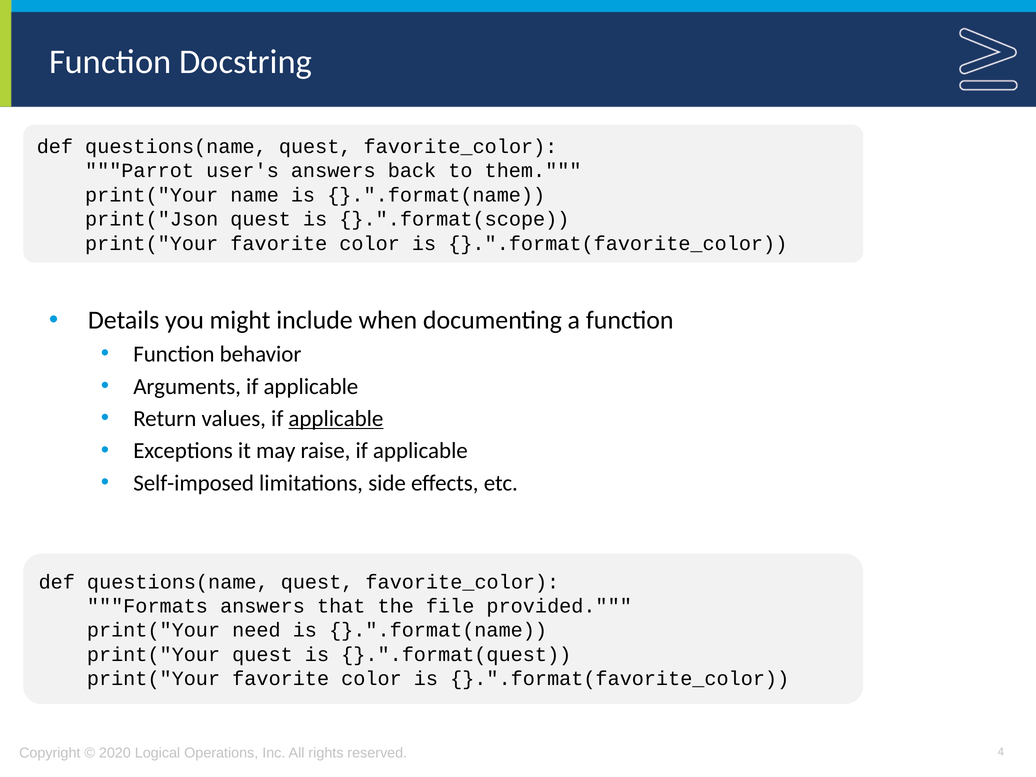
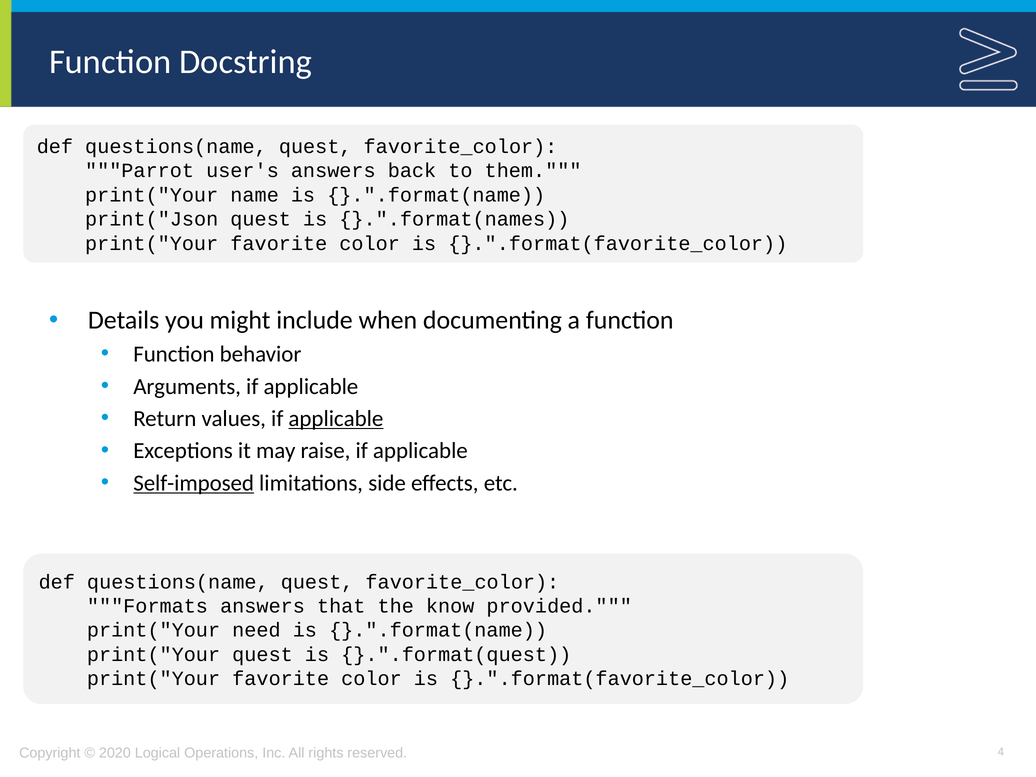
}.".format(scope: }.".format(scope -> }.".format(names
Self-imposed underline: none -> present
file: file -> know
